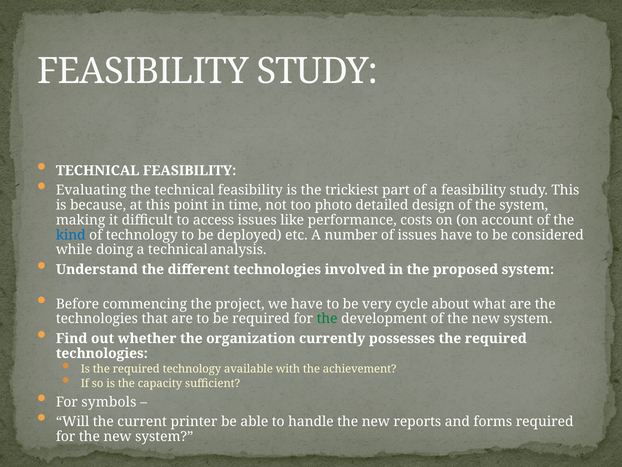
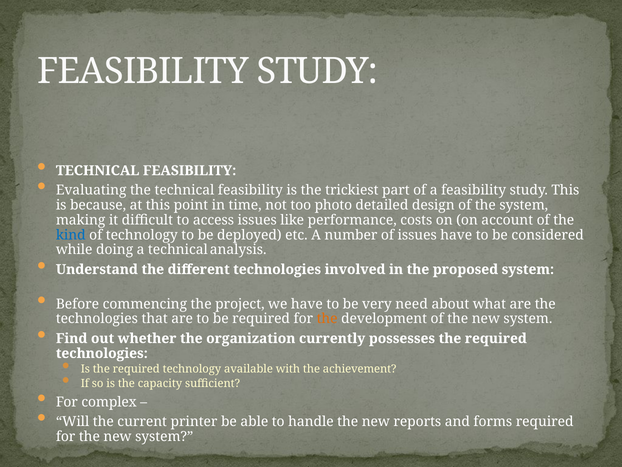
cycle: cycle -> need
the at (327, 319) colour: green -> orange
symbols: symbols -> complex
